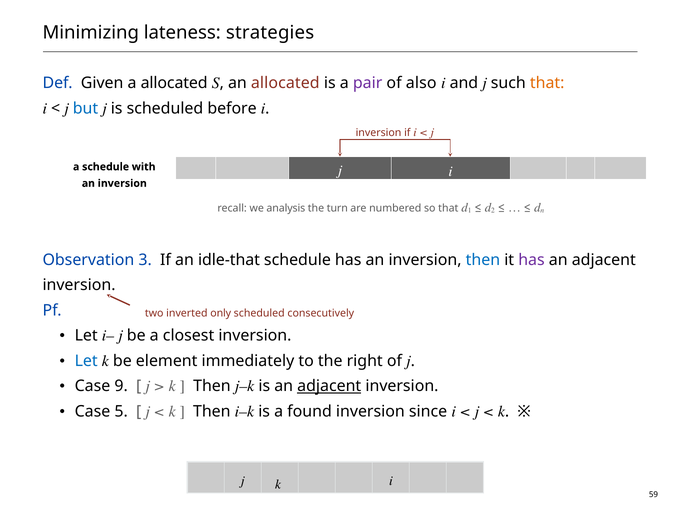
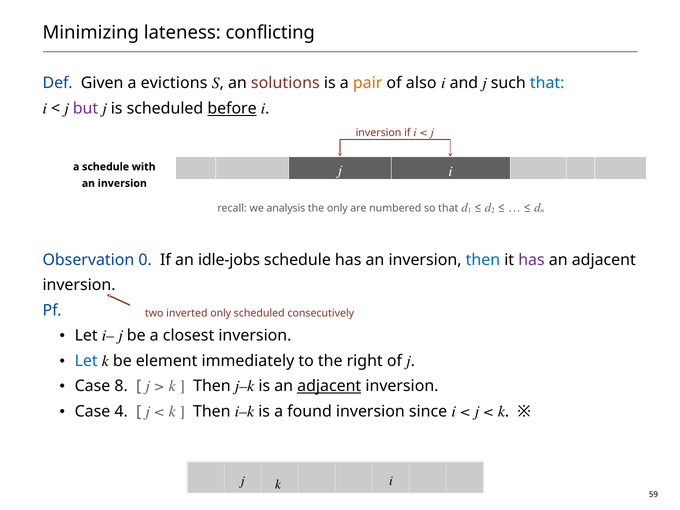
strategies: strategies -> conflicting
a allocated: allocated -> evictions
an allocated: allocated -> solutions
pair colour: purple -> orange
that at (547, 83) colour: orange -> blue
but colour: blue -> purple
before underline: none -> present
the turn: turn -> only
3: 3 -> 0
idle-that: idle-that -> idle-jobs
9: 9 -> 8
5: 5 -> 4
